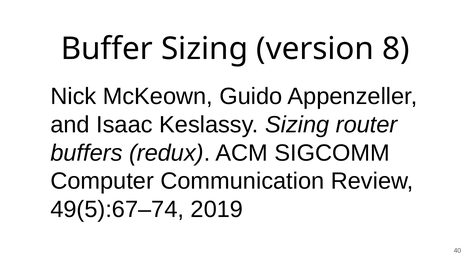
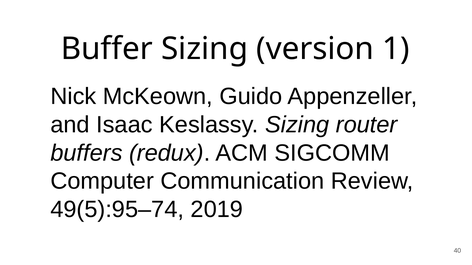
8: 8 -> 1
49(5):67–74: 49(5):67–74 -> 49(5):95–74
